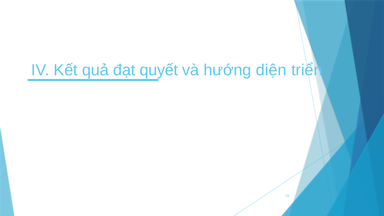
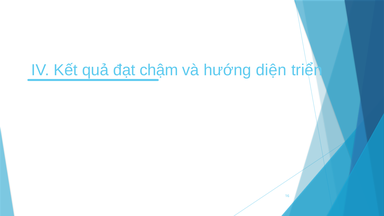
quyết: quyết -> chậm
